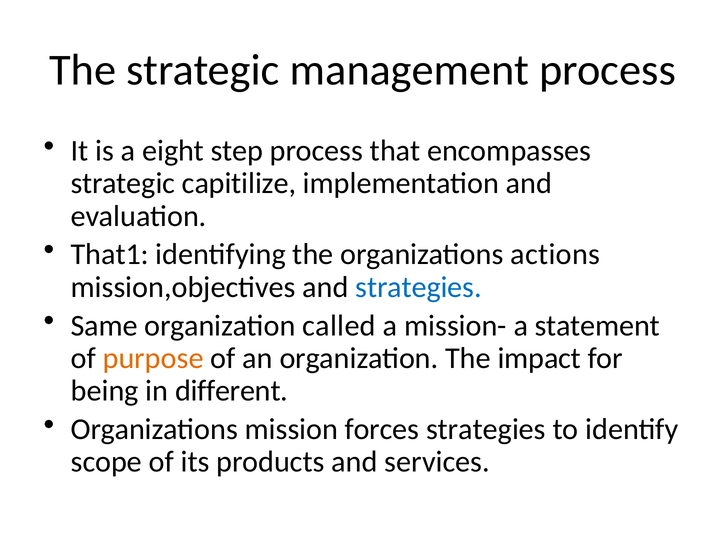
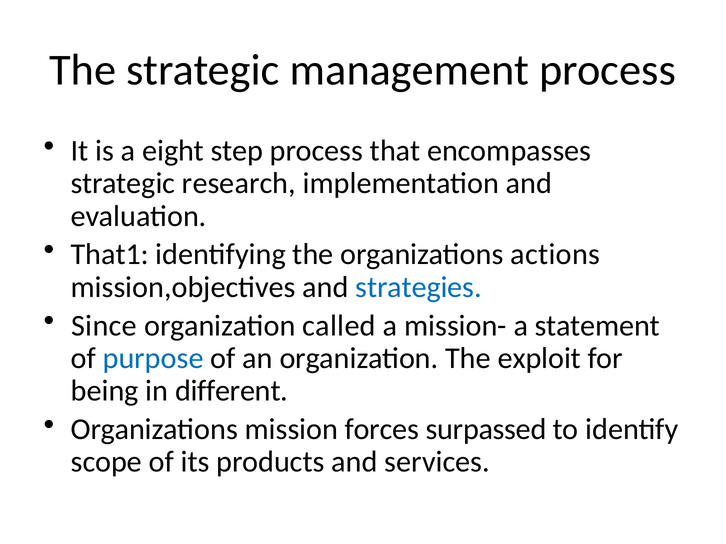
capitilize: capitilize -> research
Same: Same -> Since
purpose colour: orange -> blue
impact: impact -> exploit
forces strategies: strategies -> surpassed
